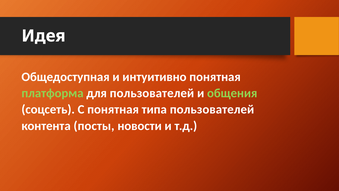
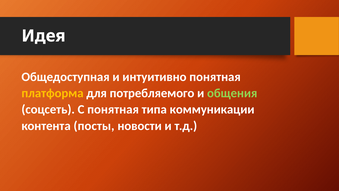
платформа colour: light green -> yellow
для пользователей: пользователей -> потребляемого
типа пользователей: пользователей -> коммуникации
